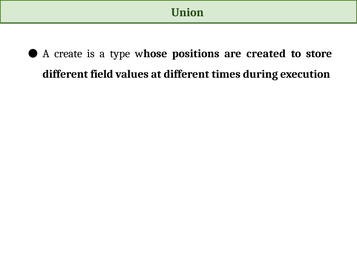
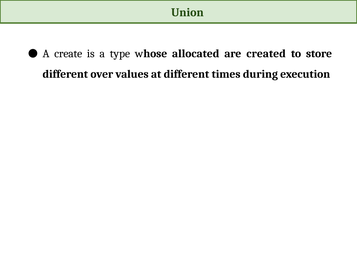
positions: positions -> allocated
field: field -> over
